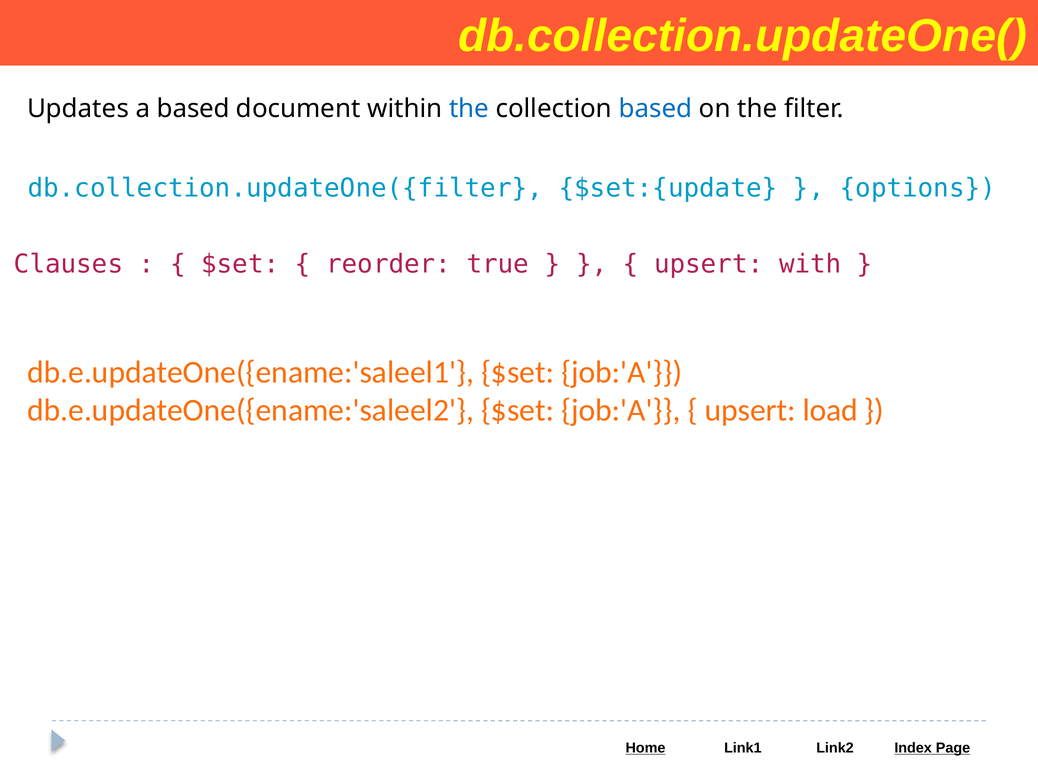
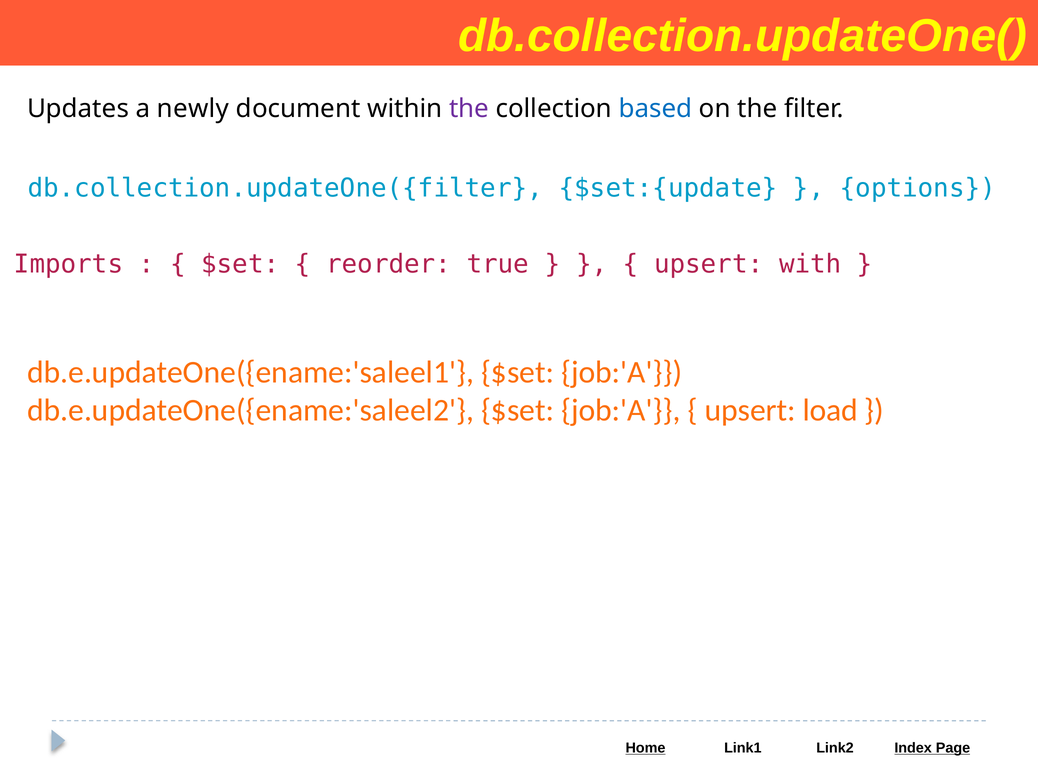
a based: based -> newly
the at (469, 109) colour: blue -> purple
Clauses: Clauses -> Imports
